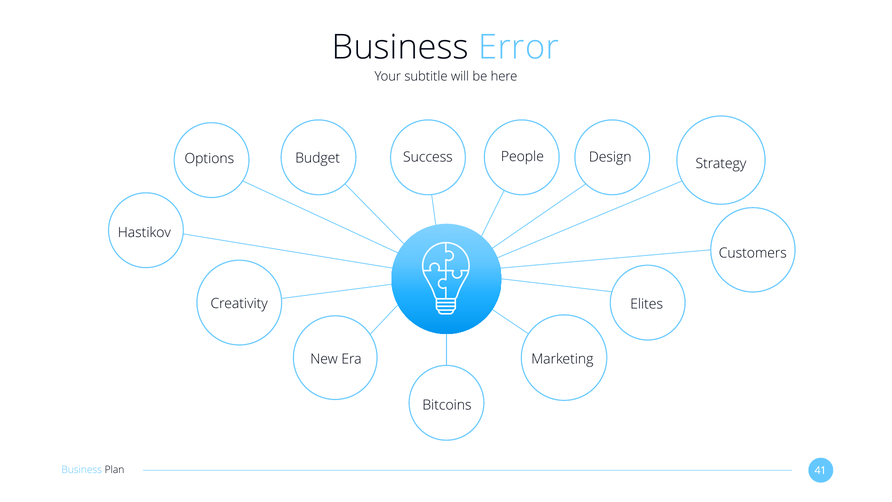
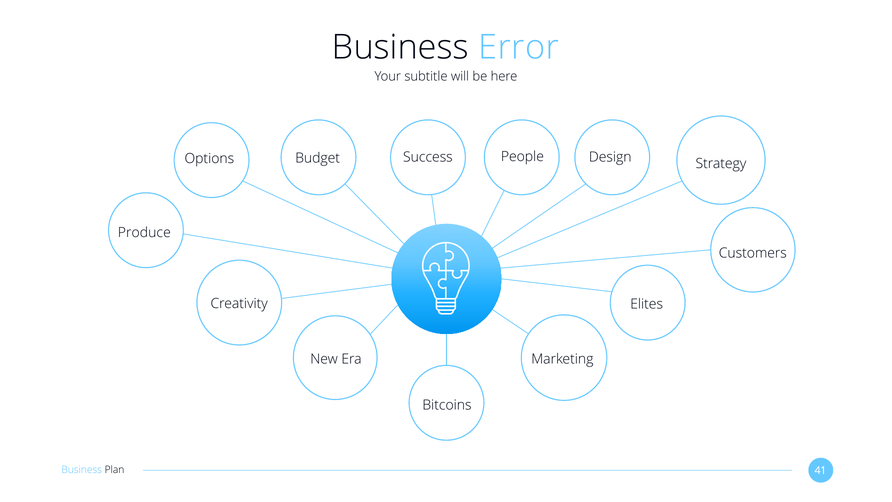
Hastikov: Hastikov -> Produce
